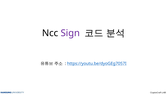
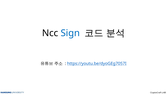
Sign colour: purple -> blue
